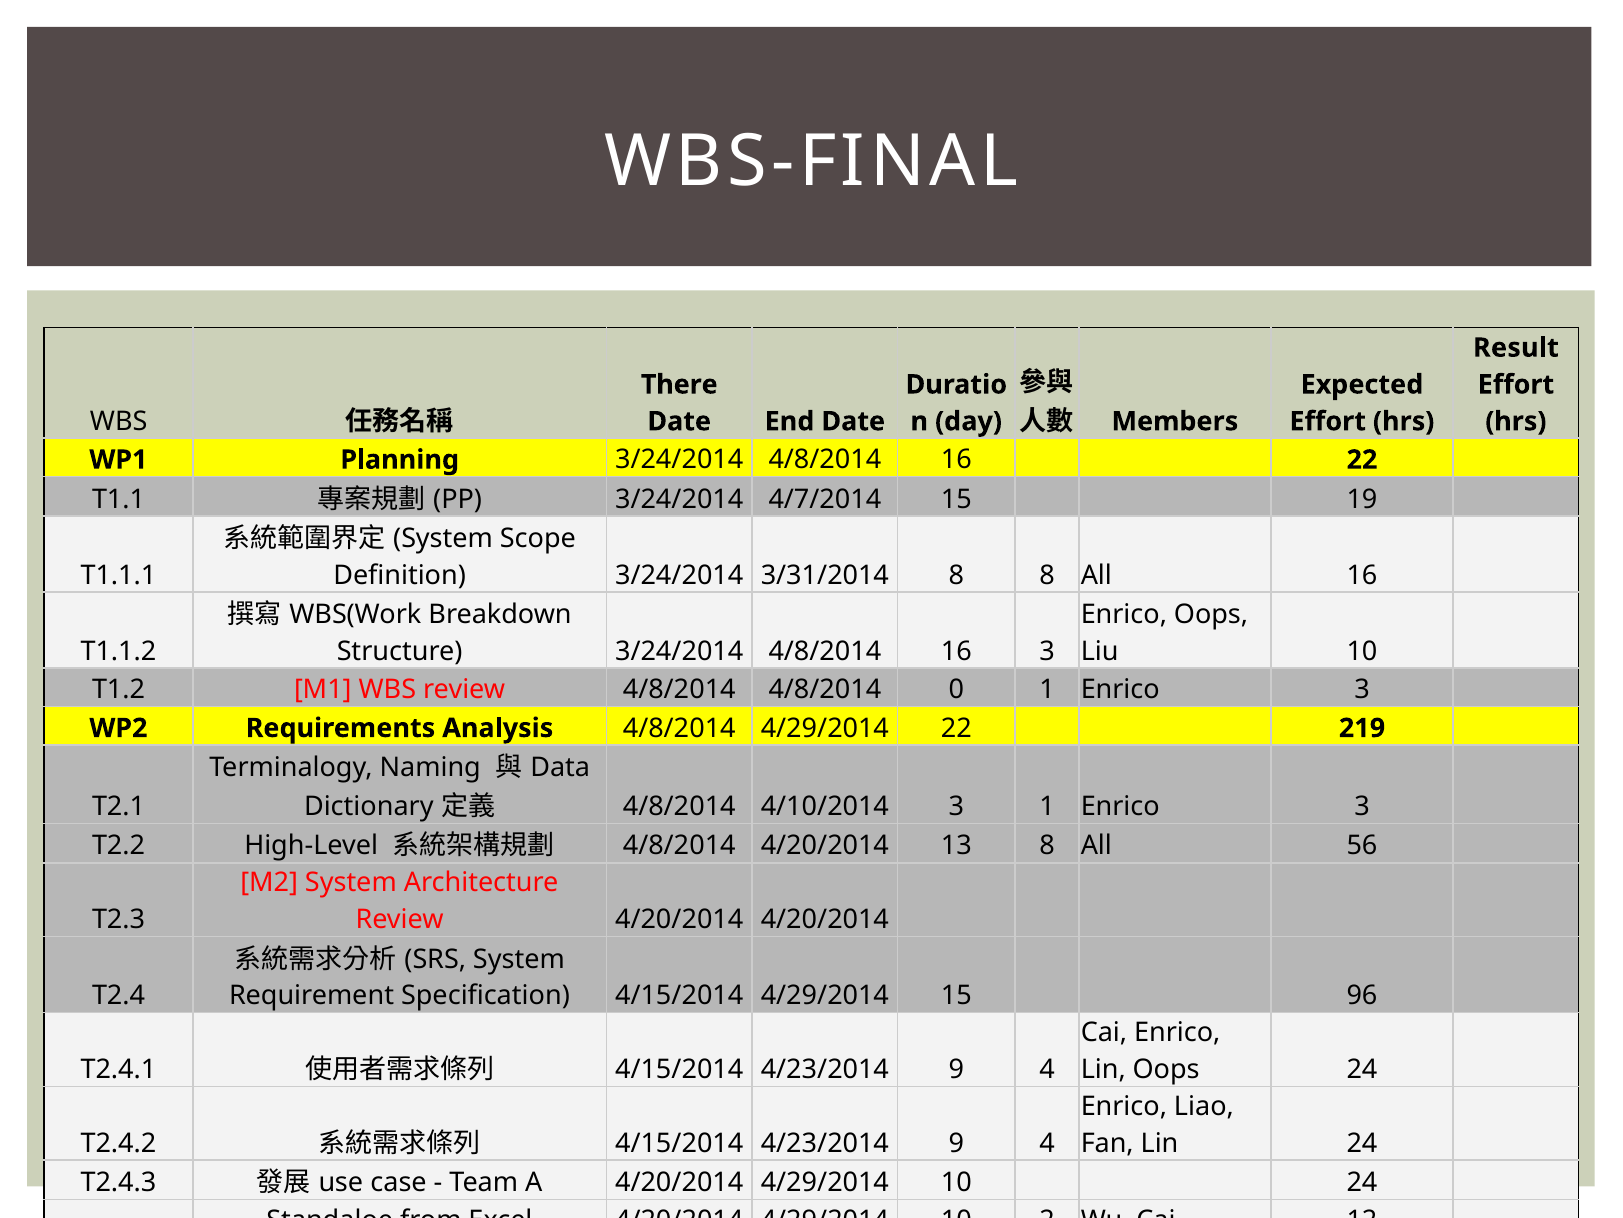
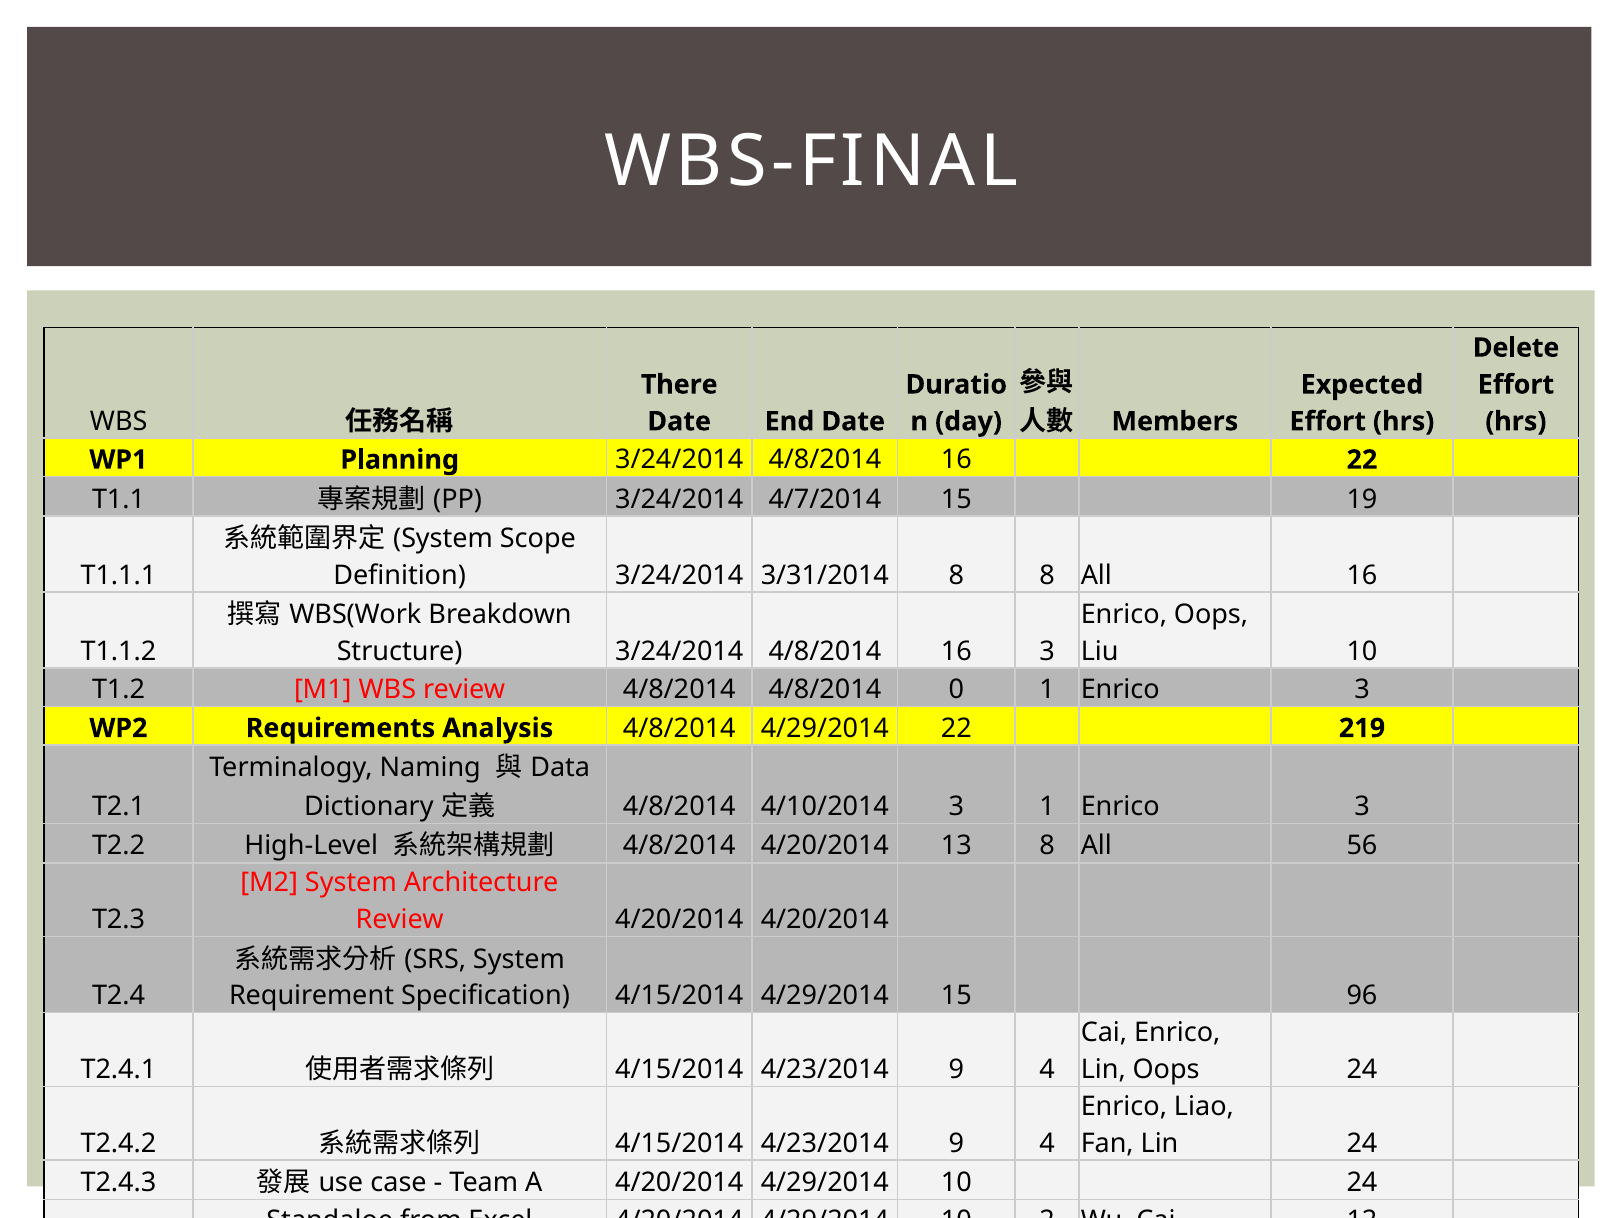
Result: Result -> Delete
